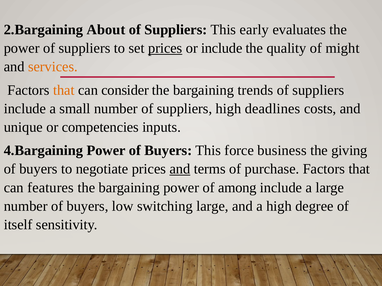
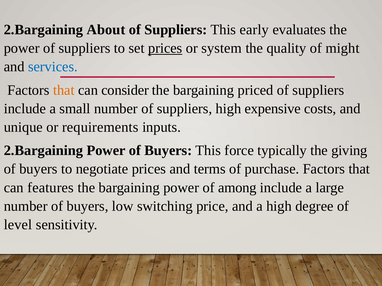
or include: include -> system
services colour: orange -> blue
trends: trends -> priced
deadlines: deadlines -> expensive
competencies: competencies -> requirements
4.Bargaining at (43, 151): 4.Bargaining -> 2.Bargaining
business: business -> typically
and at (180, 169) underline: present -> none
switching large: large -> price
itself: itself -> level
